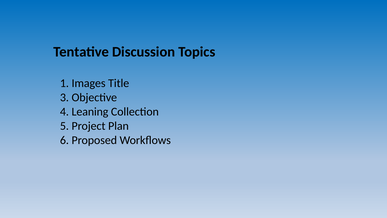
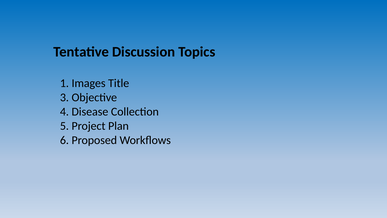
Leaning: Leaning -> Disease
